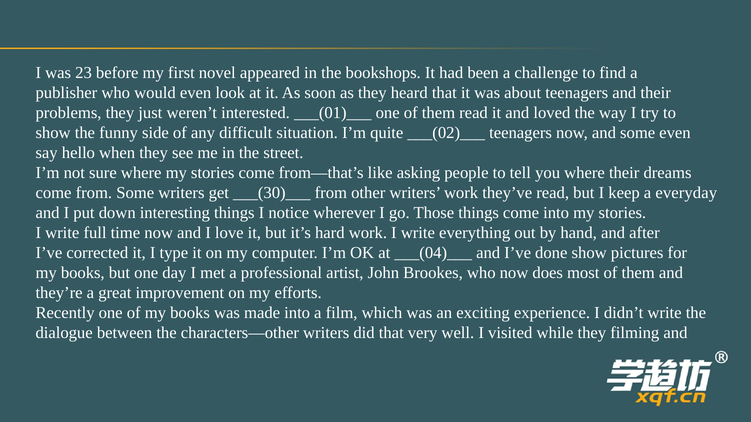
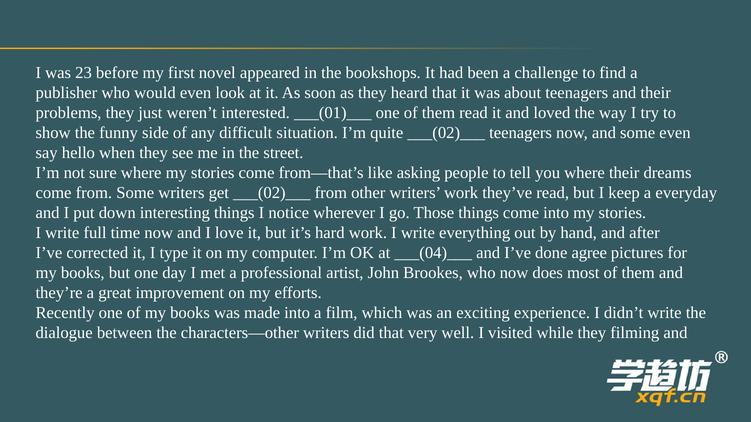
get ___(30)___: ___(30)___ -> ___(02)___
done show: show -> agree
